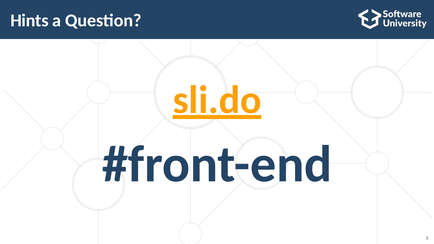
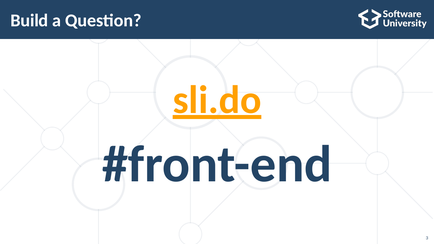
Hints: Hints -> Build
